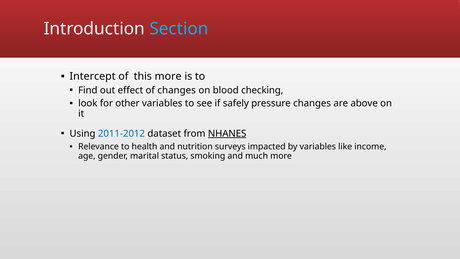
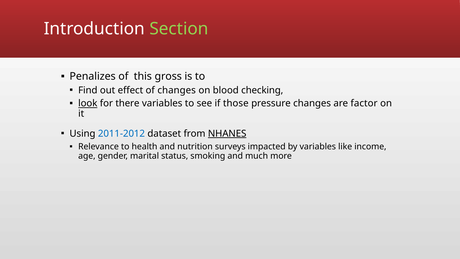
Section colour: light blue -> light green
Intercept: Intercept -> Penalizes
this more: more -> gross
look underline: none -> present
other: other -> there
safely: safely -> those
above: above -> factor
